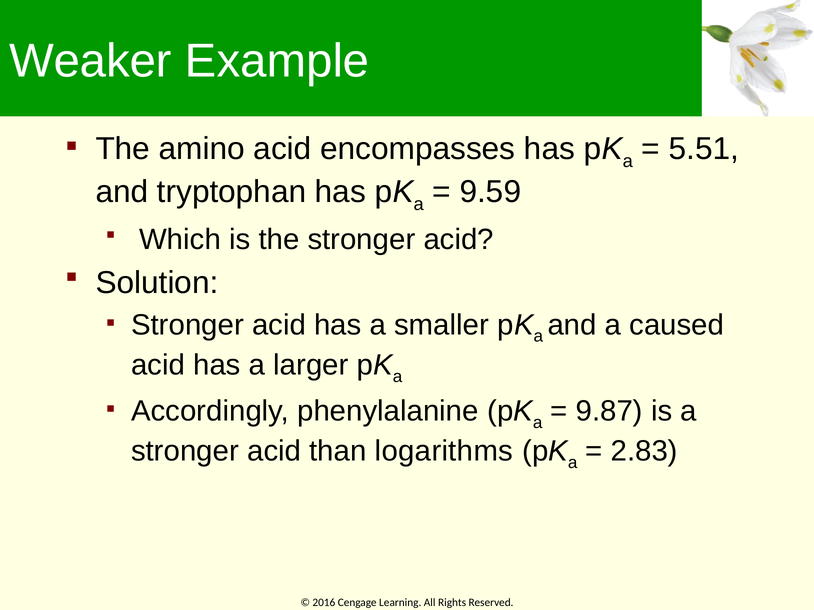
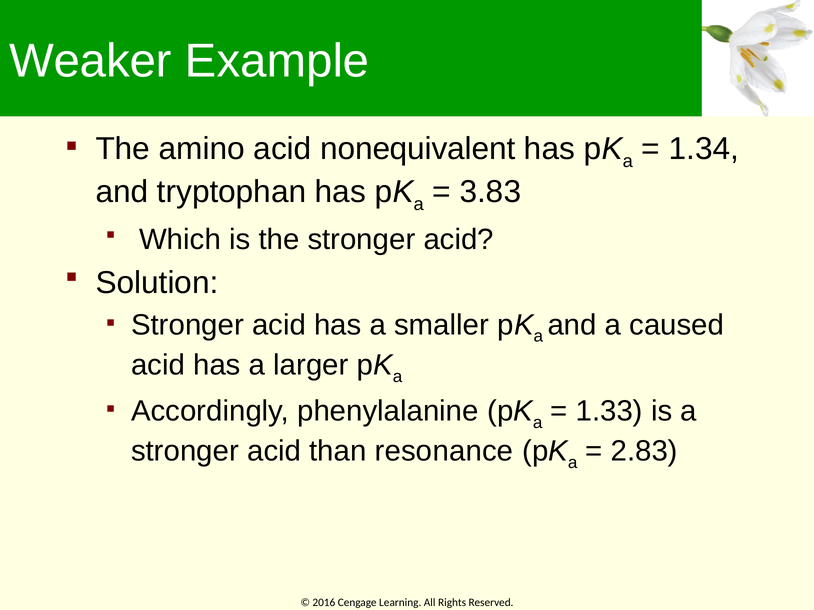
encompasses: encompasses -> nonequivalent
5.51: 5.51 -> 1.34
9.59: 9.59 -> 3.83
9.87: 9.87 -> 1.33
logarithms: logarithms -> resonance
